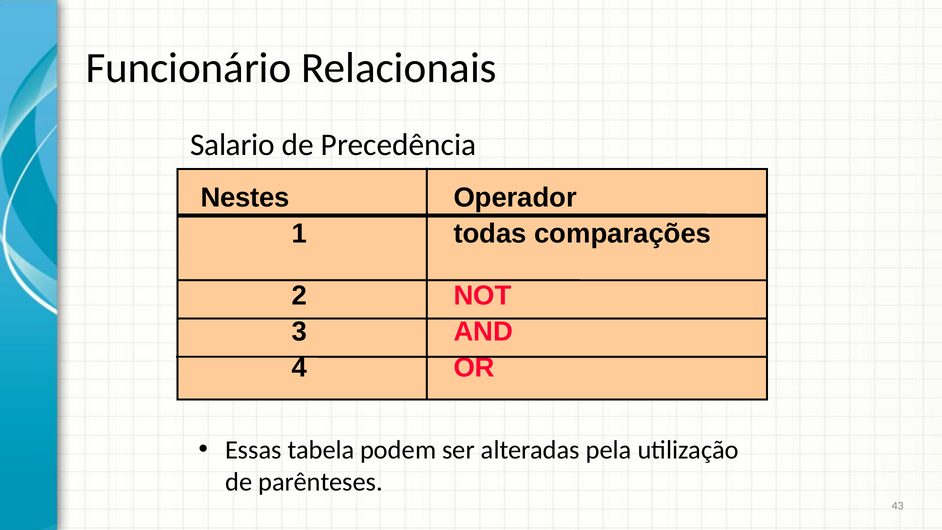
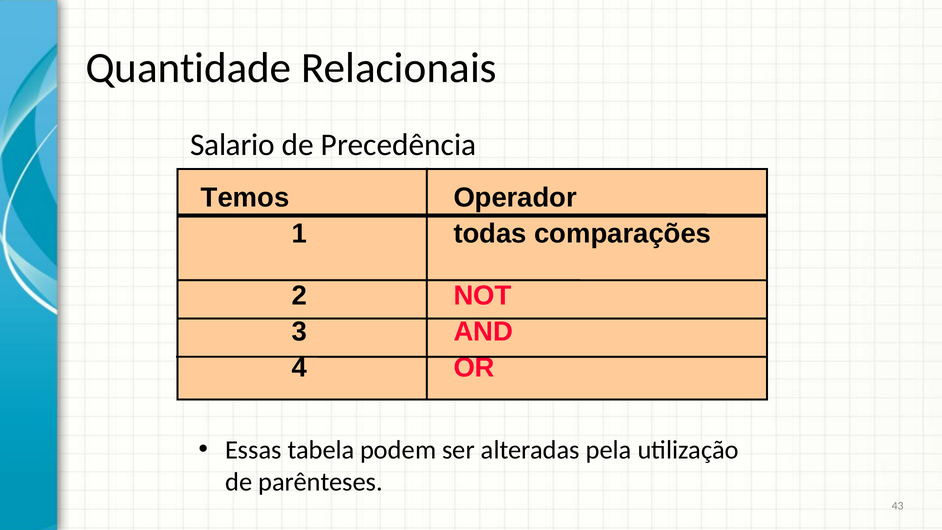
Funcionário: Funcionário -> Quantidade
Nestes: Nestes -> Temos
